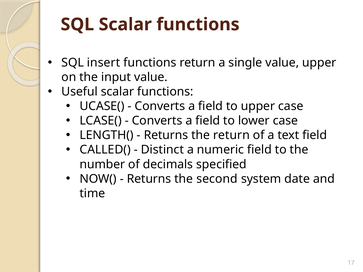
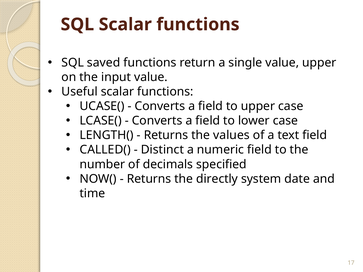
insert: insert -> saved
the return: return -> values
second: second -> directly
